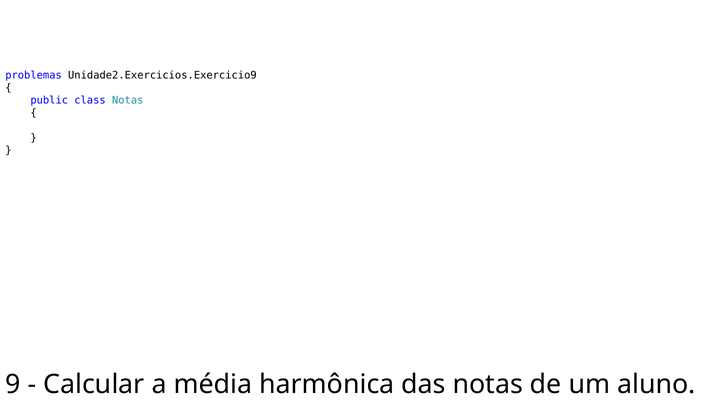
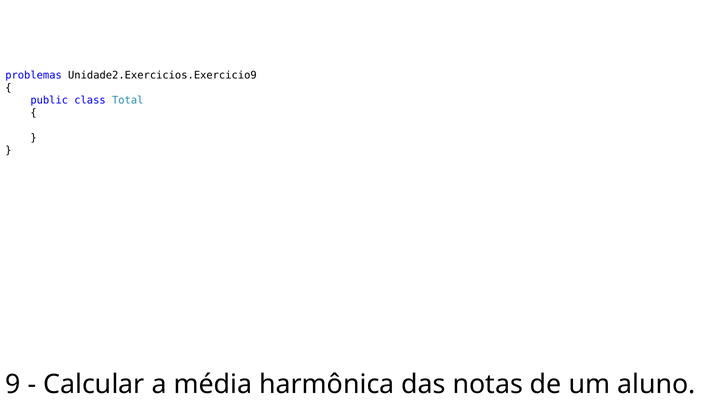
class Notas: Notas -> Total
